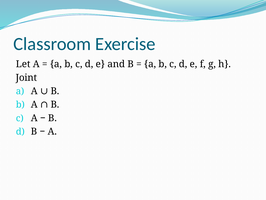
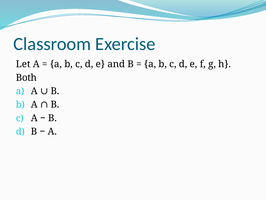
Joint: Joint -> Both
